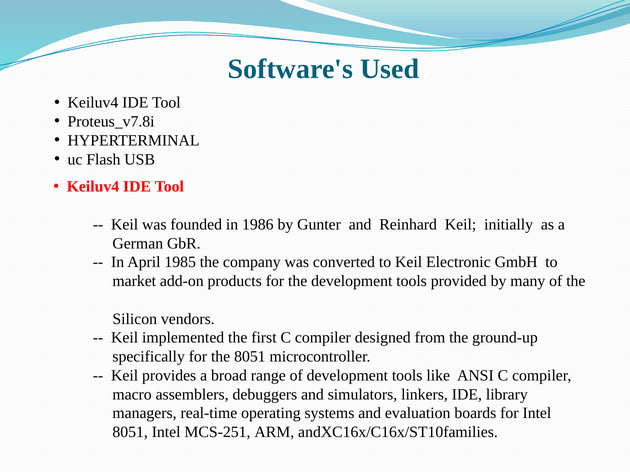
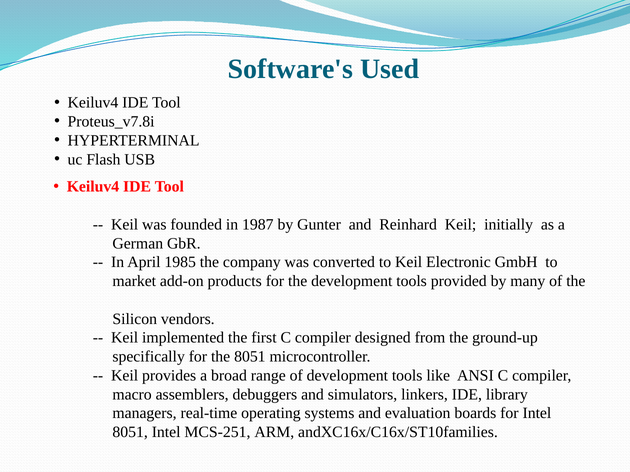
1986: 1986 -> 1987
